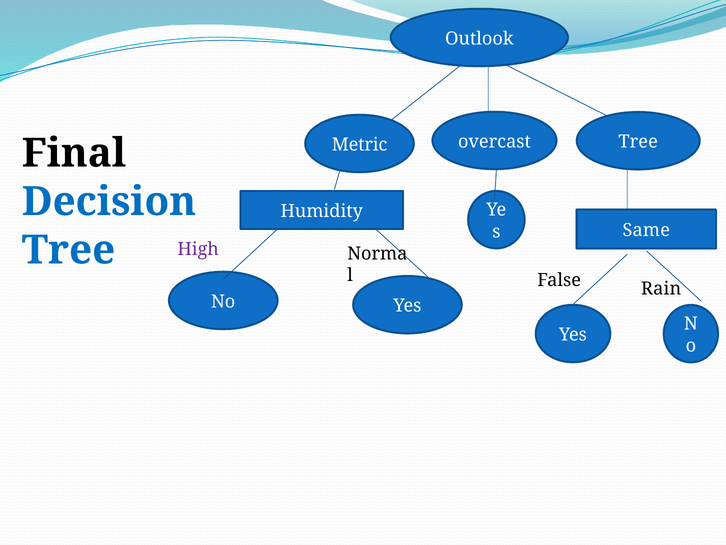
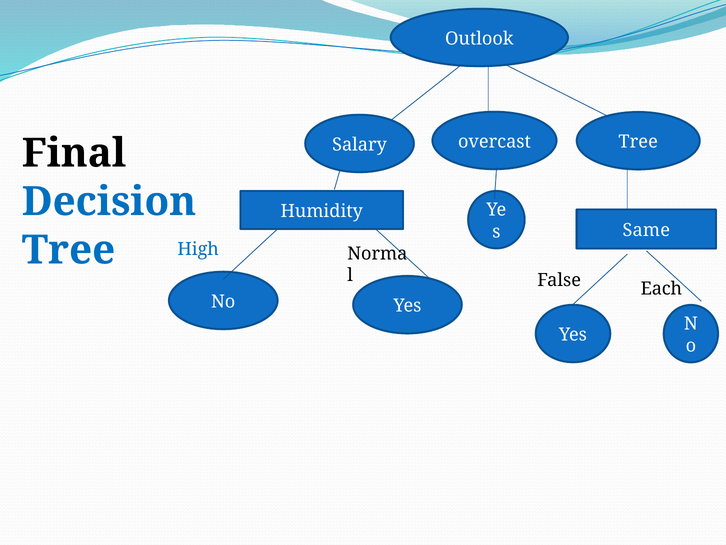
Metric: Metric -> Salary
High colour: purple -> blue
Rain: Rain -> Each
